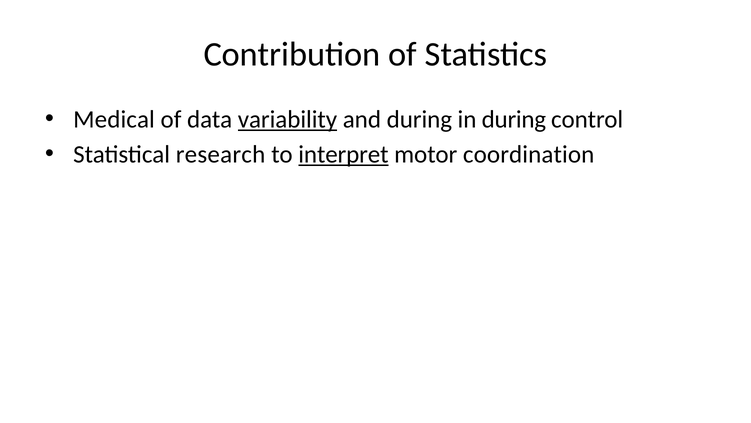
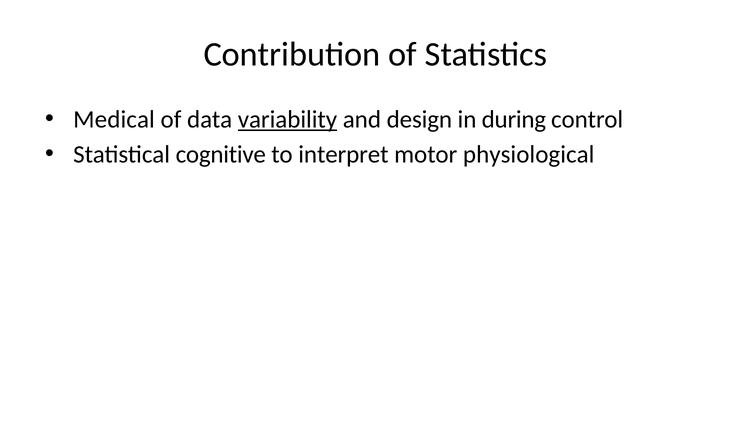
and during: during -> design
research: research -> cognitive
interpret underline: present -> none
coordination: coordination -> physiological
